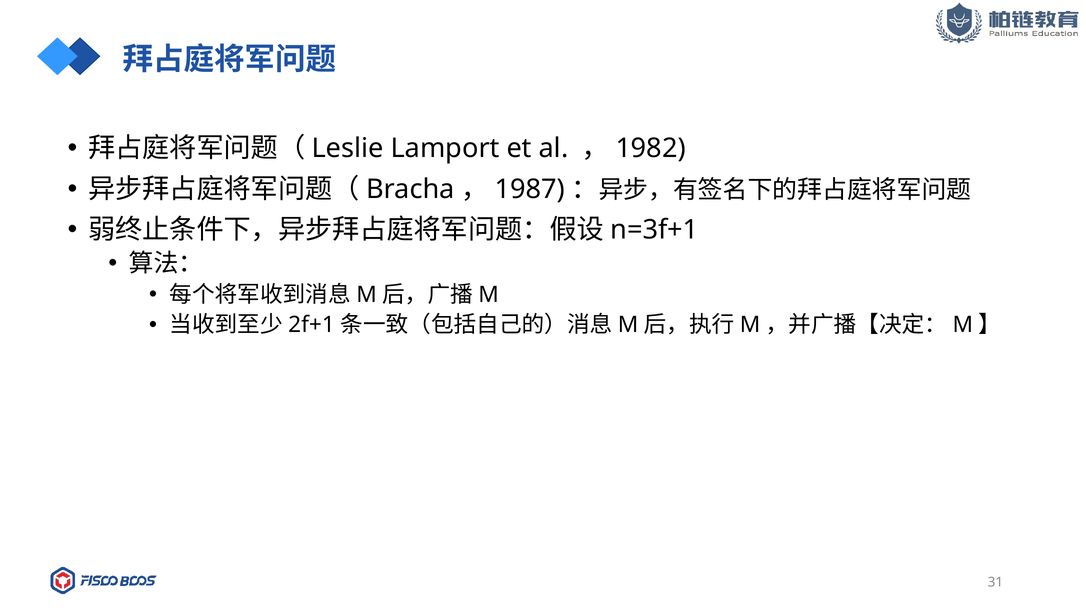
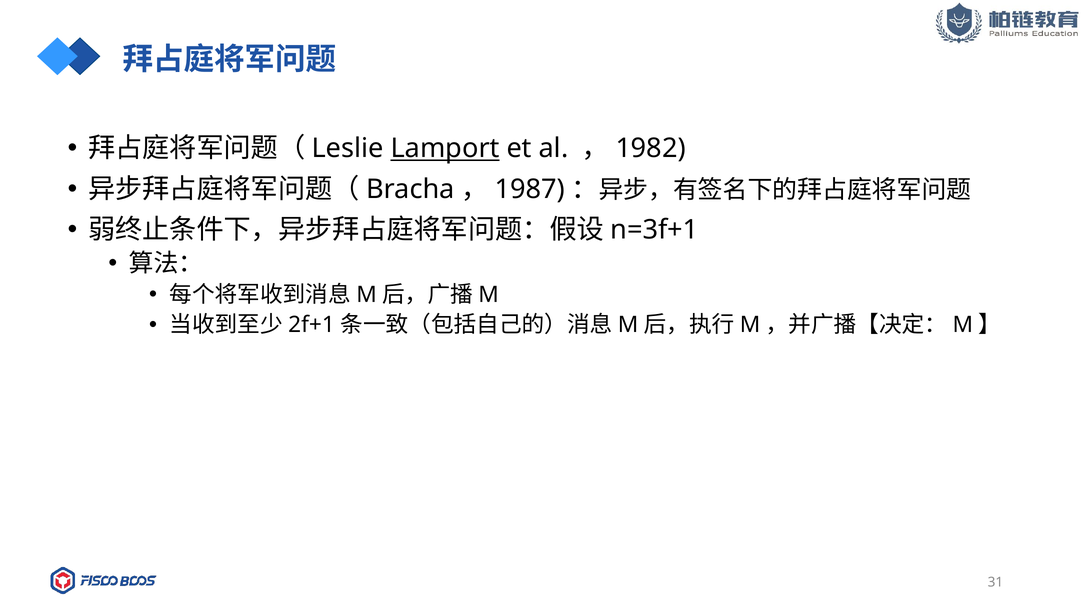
Lamport underline: none -> present
